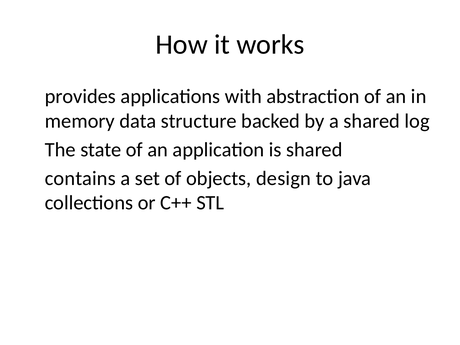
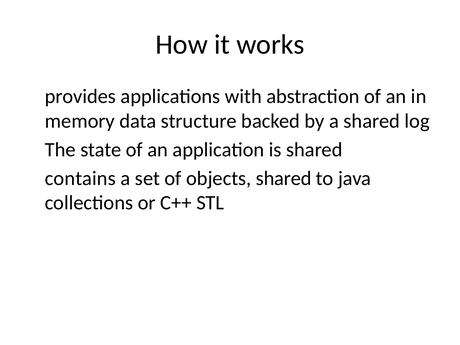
objects design: design -> shared
